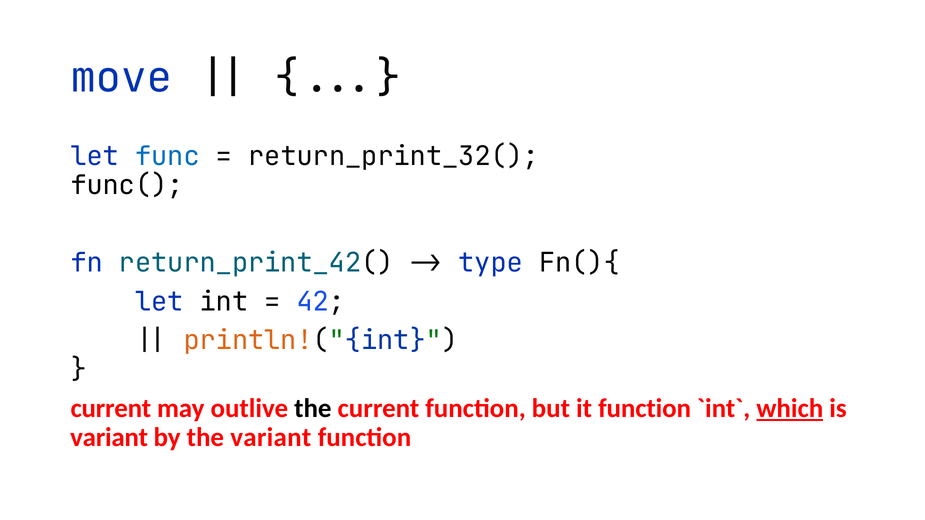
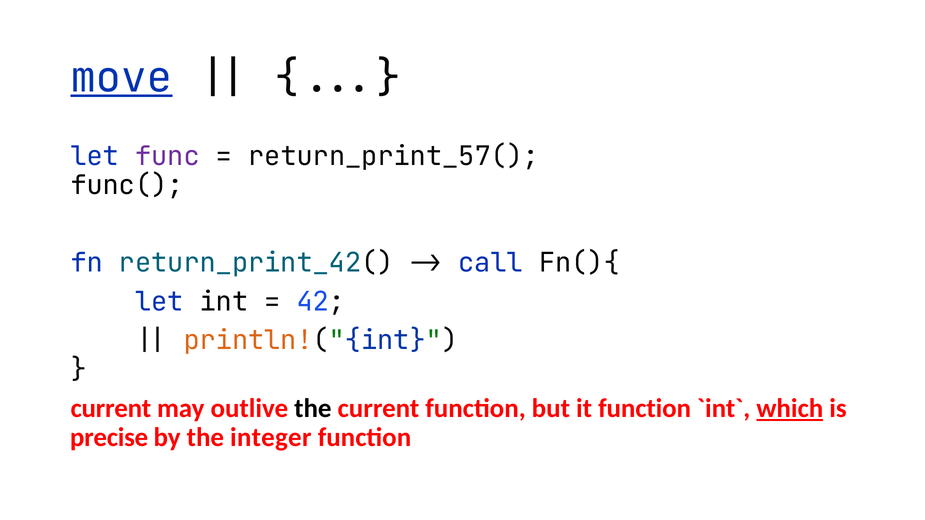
move underline: none -> present
func colour: blue -> purple
return_print_32(: return_print_32( -> return_print_57(
type: type -> call
variant at (109, 438): variant -> precise
the variant: variant -> integer
